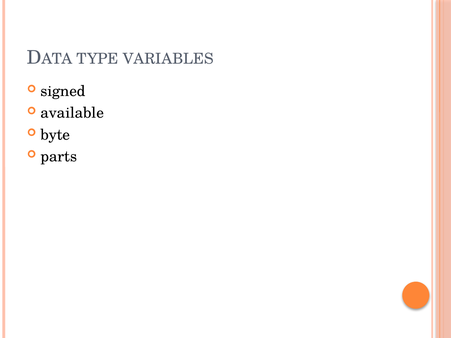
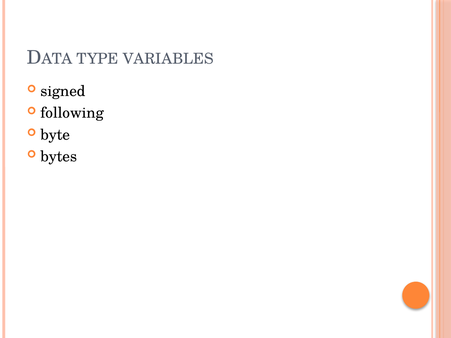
available: available -> following
parts: parts -> bytes
